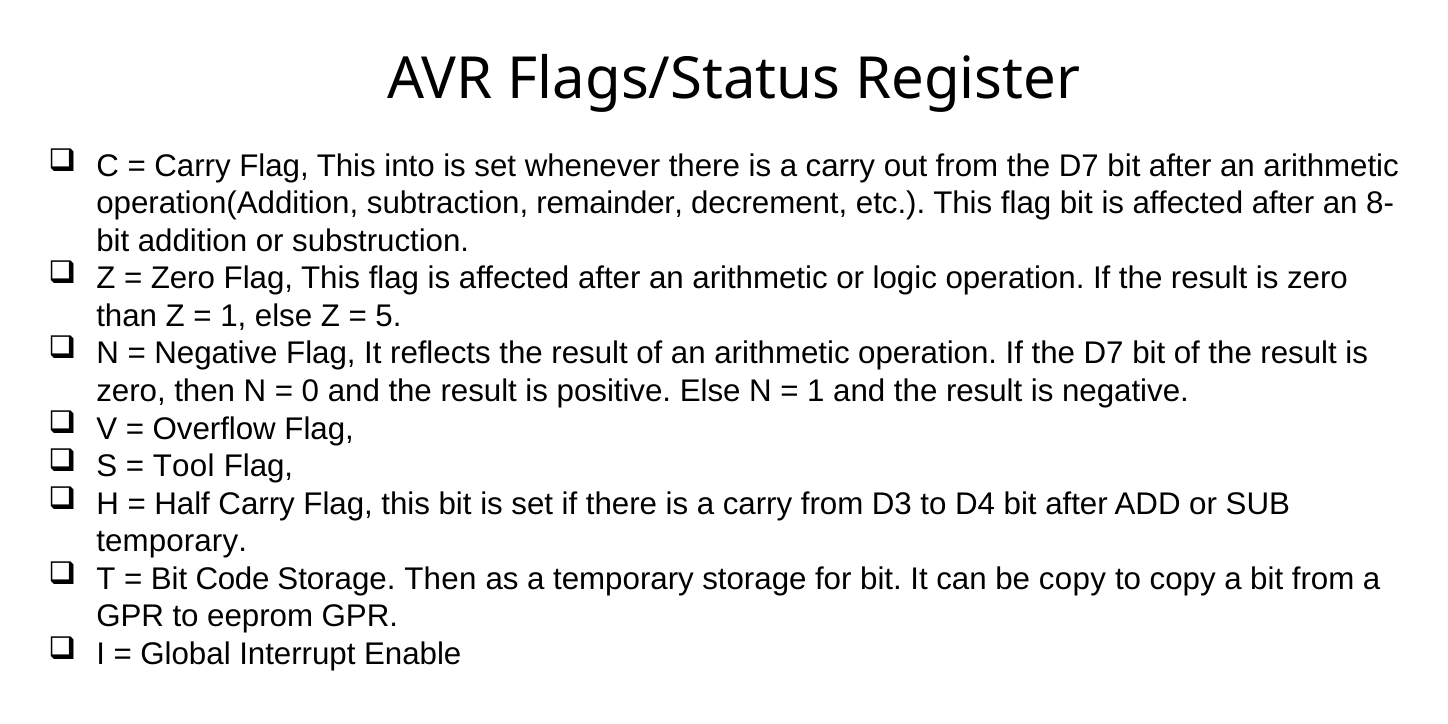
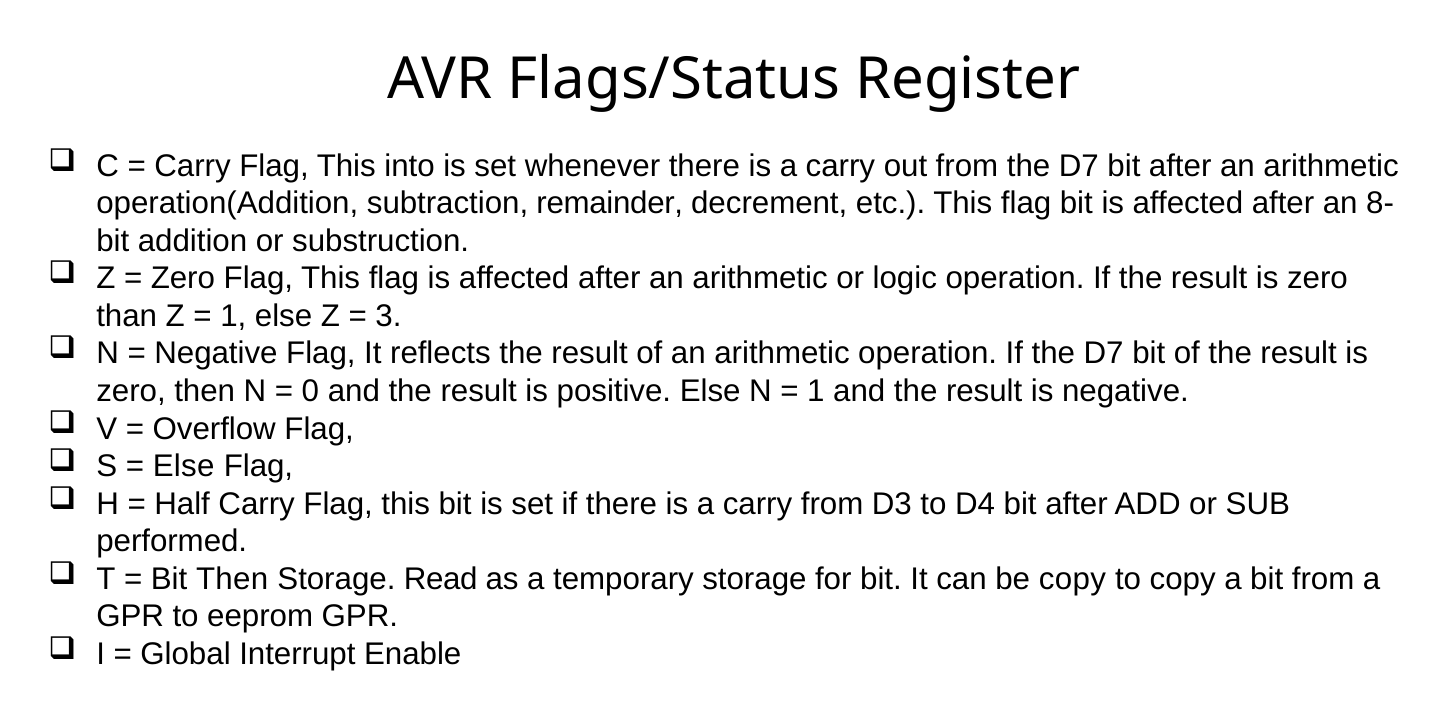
5: 5 -> 3
Tool at (184, 466): Tool -> Else
temporary at (172, 541): temporary -> performed
Bit Code: Code -> Then
Storage Then: Then -> Read
